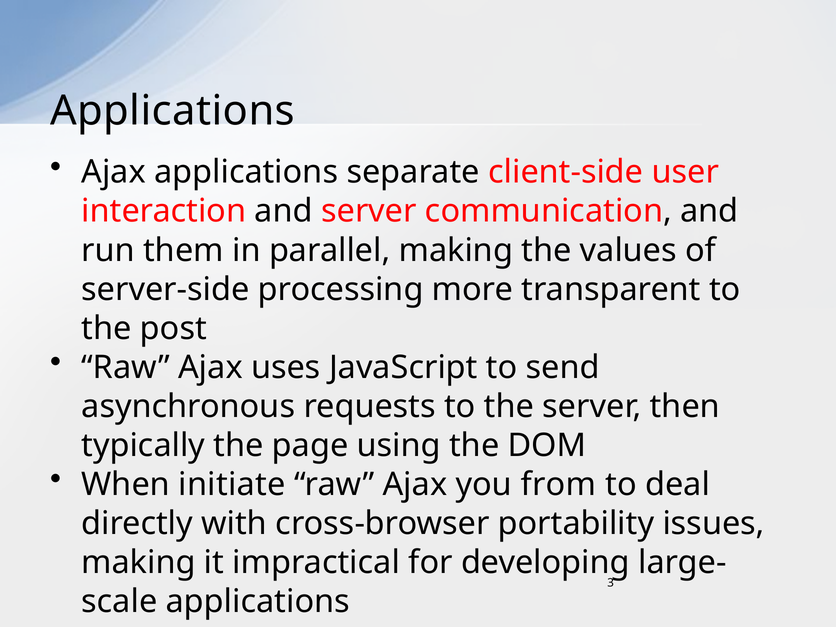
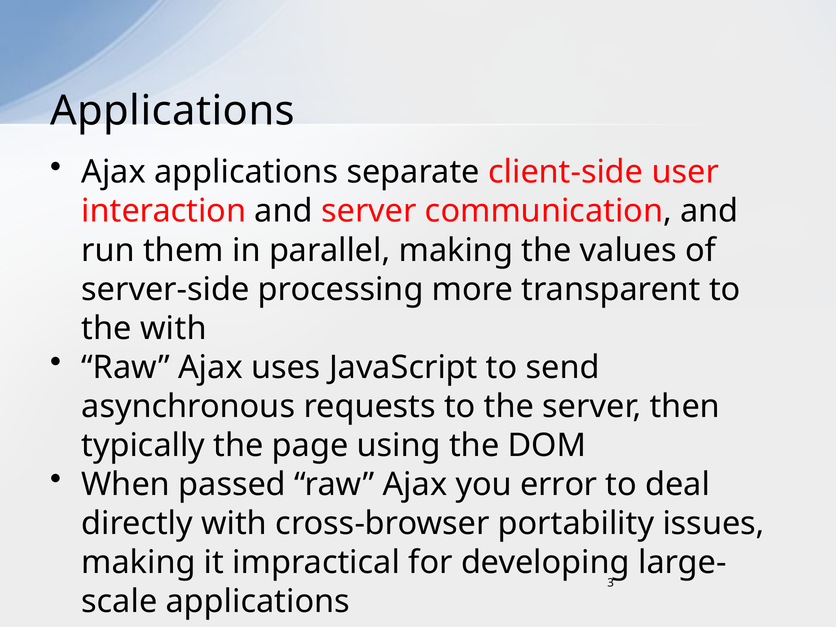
the post: post -> with
initiate: initiate -> passed
from: from -> error
